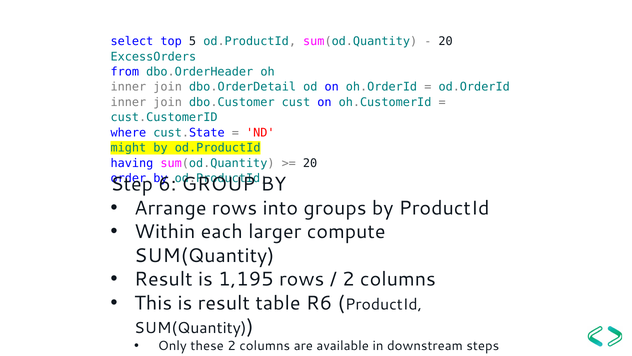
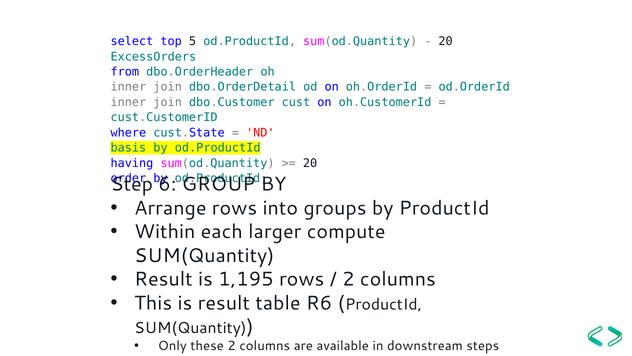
might: might -> basis
